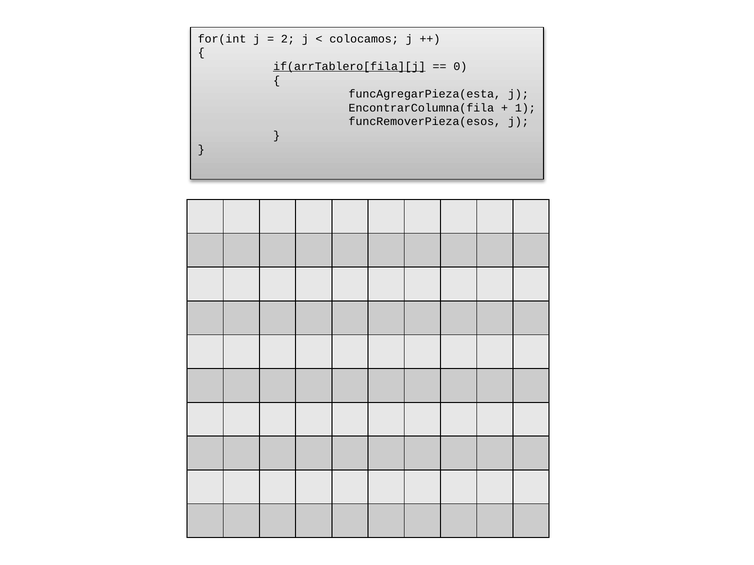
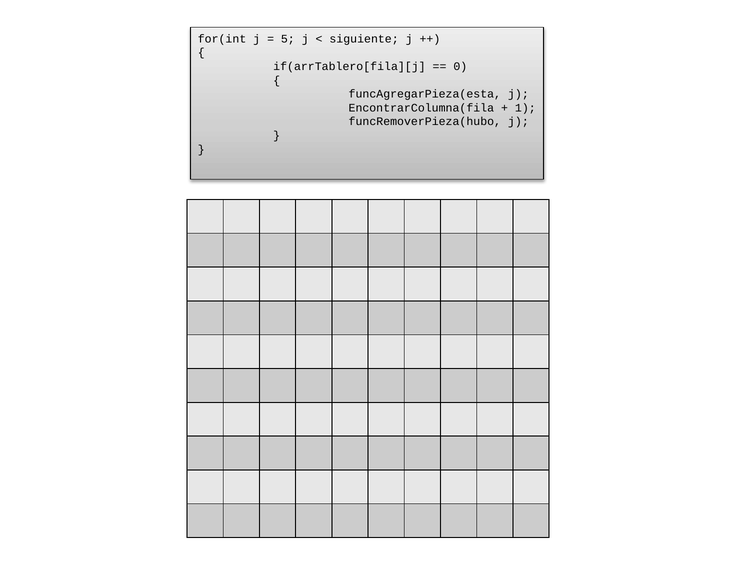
2: 2 -> 5
colocamos: colocamos -> siguiente
if(arrTablero[fila][j underline: present -> none
funcRemoverPieza(esos: funcRemoverPieza(esos -> funcRemoverPieza(hubo
